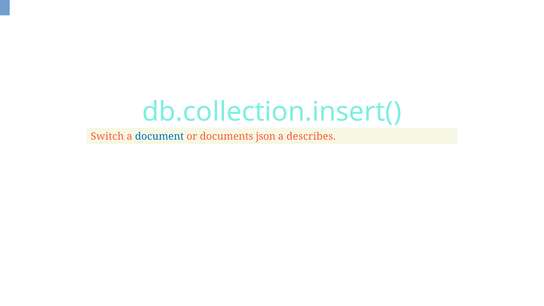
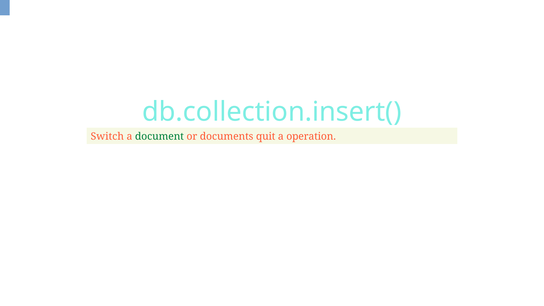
document colour: blue -> green
json: json -> quit
describes: describes -> operation
